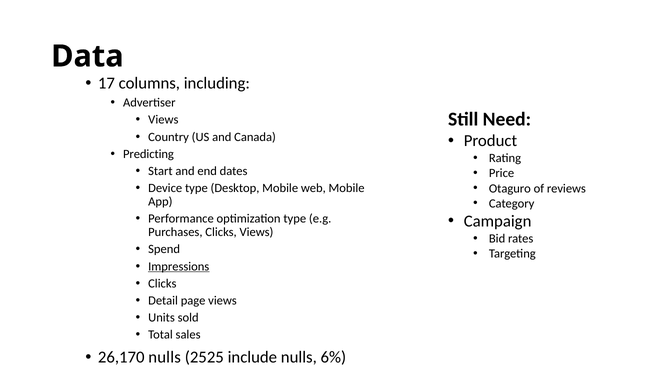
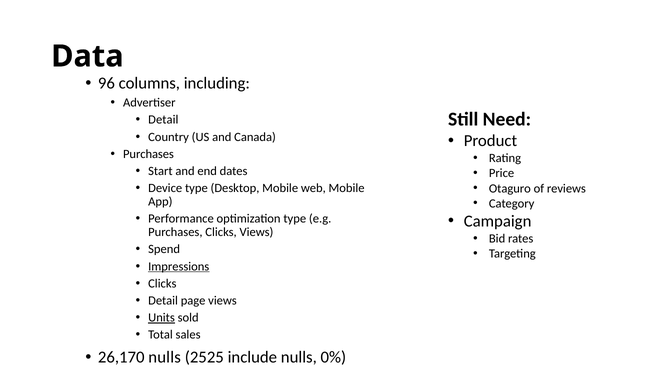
17: 17 -> 96
Views at (163, 120): Views -> Detail
Predicting at (148, 154): Predicting -> Purchases
Units underline: none -> present
6%: 6% -> 0%
